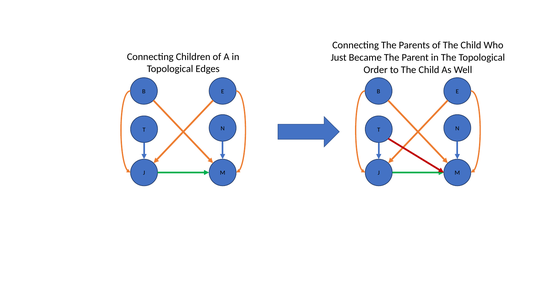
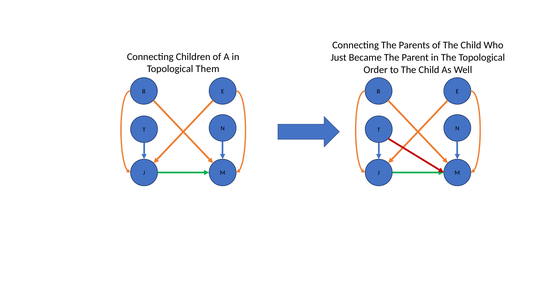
Edges: Edges -> Them
